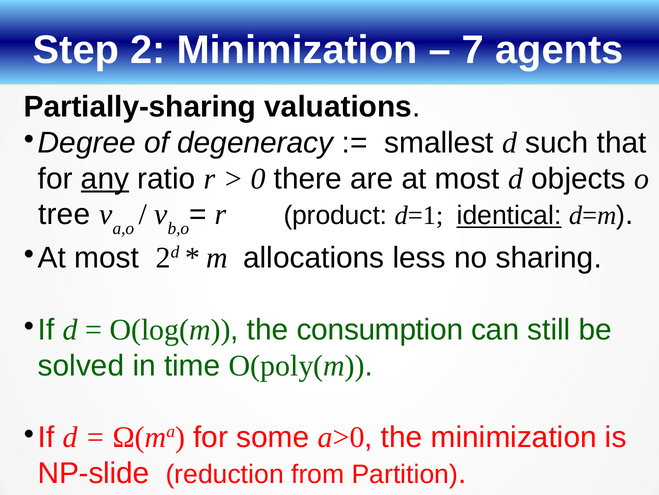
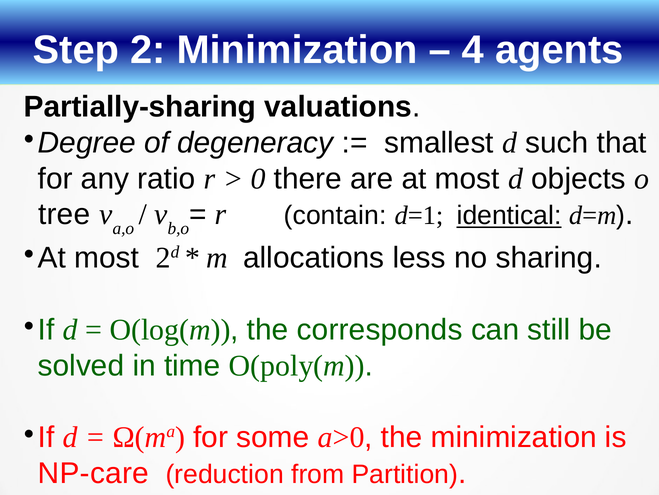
7: 7 -> 4
any underline: present -> none
product: product -> contain
consumption: consumption -> corresponds
NP-slide: NP-slide -> NP-care
